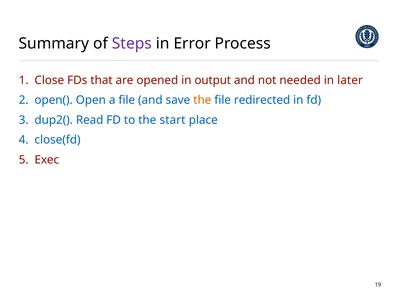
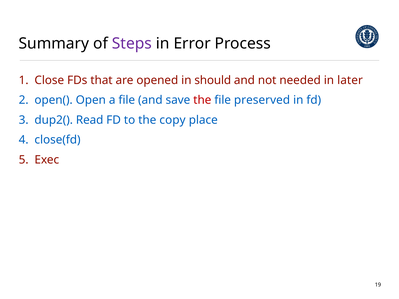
output: output -> should
the at (202, 100) colour: orange -> red
redirected: redirected -> preserved
start: start -> copy
